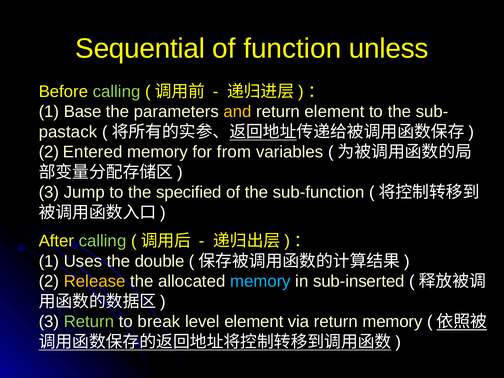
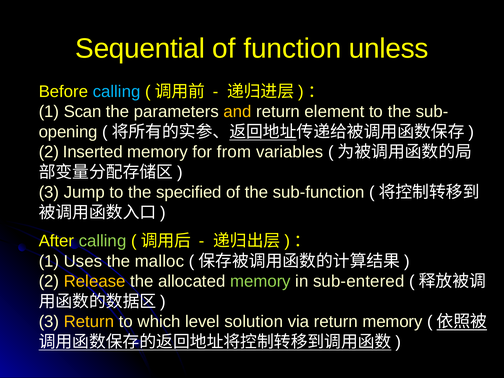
calling at (117, 92) colour: light green -> light blue
Base: Base -> Scan
pastack: pastack -> opening
Entered: Entered -> Inserted
double: double -> malloc
memory at (260, 281) colour: light blue -> light green
sub-inserted: sub-inserted -> sub-entered
Return at (89, 322) colour: light green -> yellow
break: break -> which
level element: element -> solution
